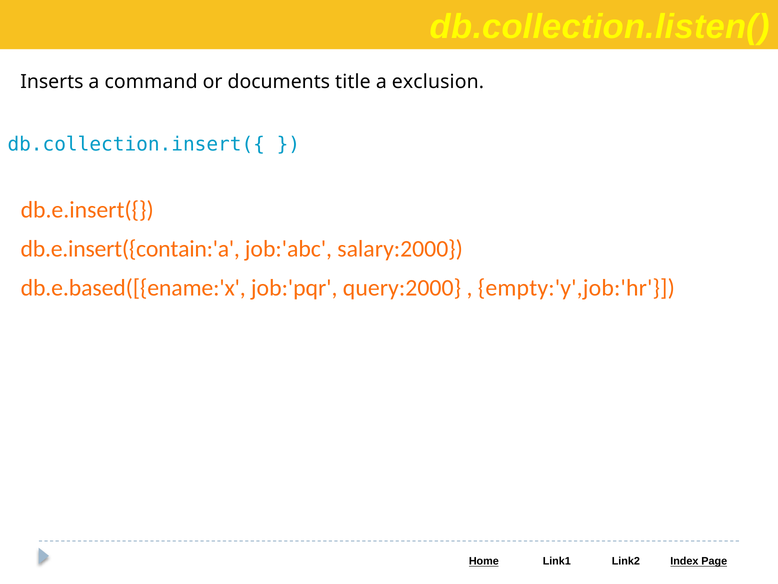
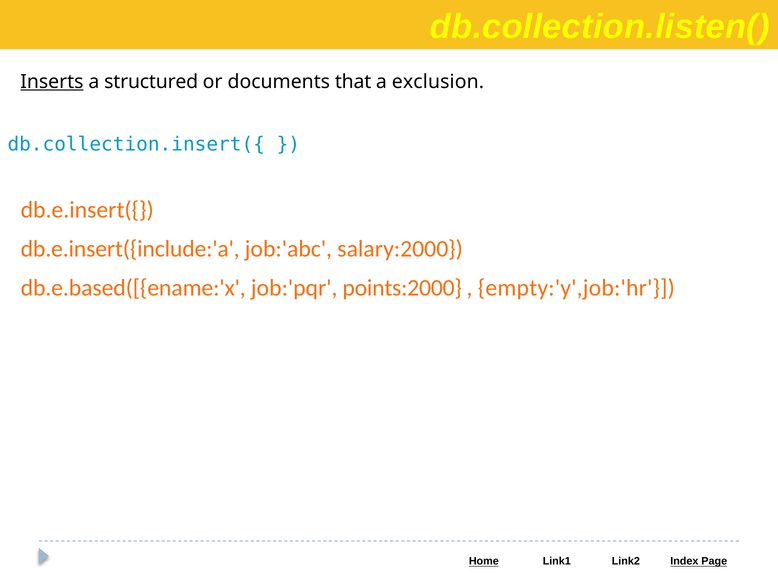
Inserts underline: none -> present
command: command -> structured
title: title -> that
db.e.insert({contain:'a: db.e.insert({contain:'a -> db.e.insert({include:'a
query:2000: query:2000 -> points:2000
